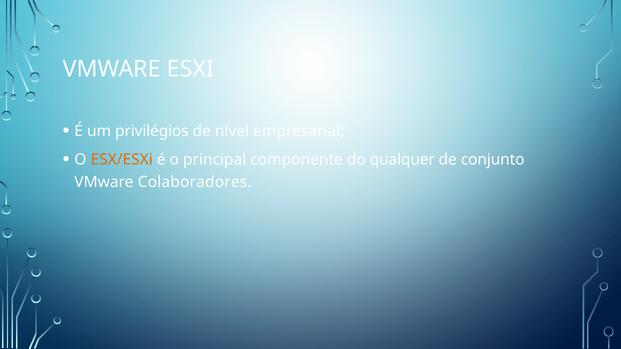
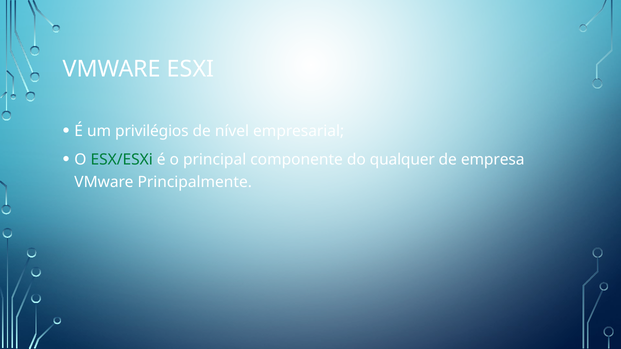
ESX/ESXi colour: orange -> green
conjunto: conjunto -> empresa
Colaboradores: Colaboradores -> Principalmente
